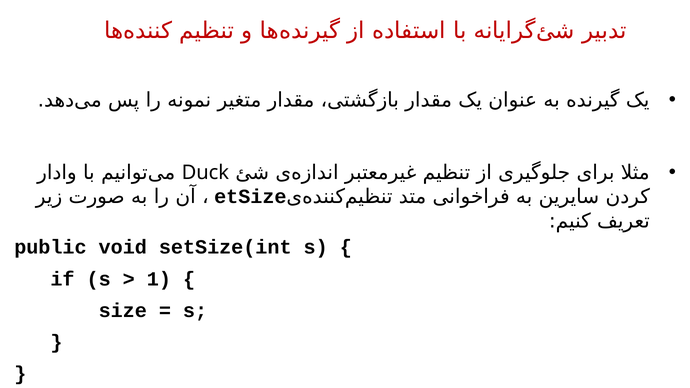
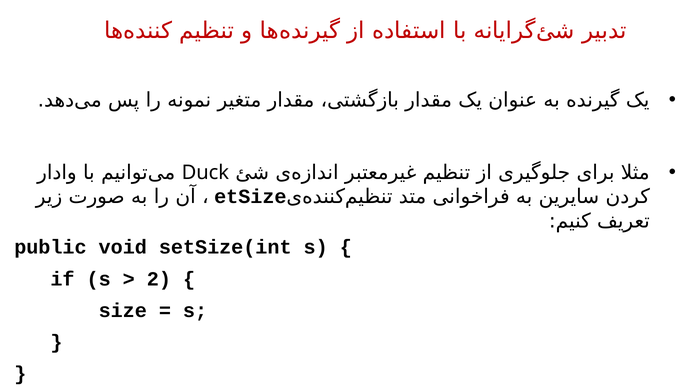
1: 1 -> 2
